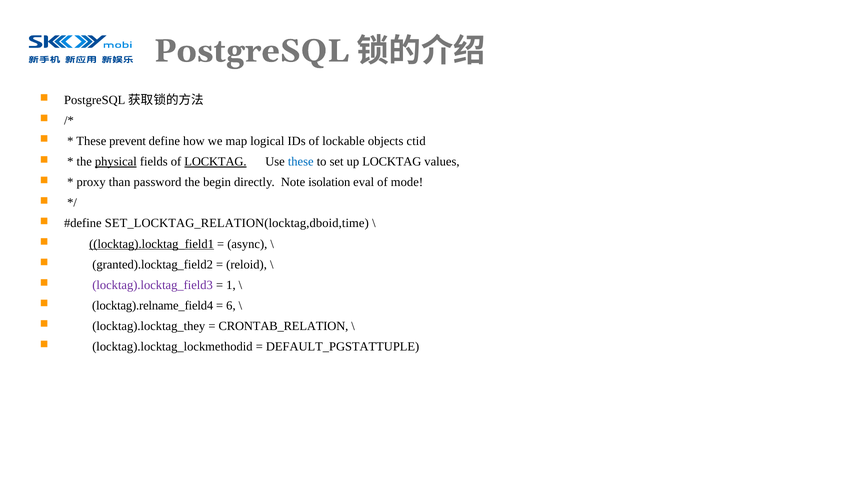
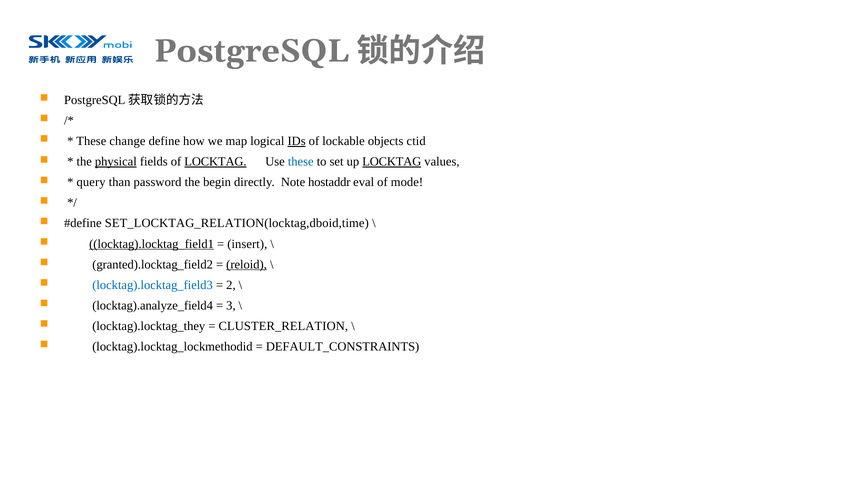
prevent: prevent -> change
IDs underline: none -> present
LOCKTAG at (392, 162) underline: none -> present
proxy: proxy -> query
isolation: isolation -> hostaddr
async: async -> insert
reloid underline: none -> present
locktag).locktag_field3 colour: purple -> blue
1: 1 -> 2
locktag).relname_field4: locktag).relname_field4 -> locktag).analyze_field4
6: 6 -> 3
CRONTAB_RELATION: CRONTAB_RELATION -> CLUSTER_RELATION
DEFAULT_PGSTATTUPLE: DEFAULT_PGSTATTUPLE -> DEFAULT_CONSTRAINTS
